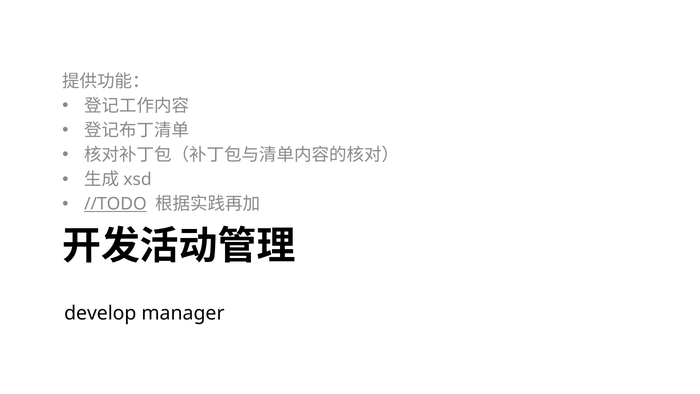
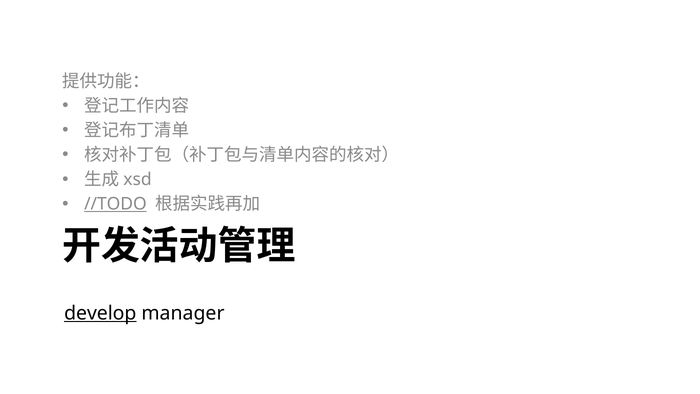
develop underline: none -> present
